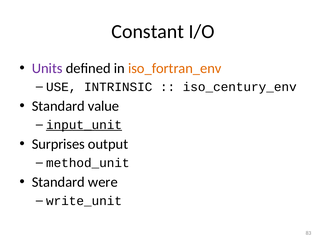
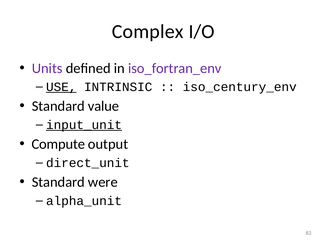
Constant: Constant -> Complex
iso_fortran_env colour: orange -> purple
USE underline: none -> present
Surprises: Surprises -> Compute
method_unit: method_unit -> direct_unit
write_unit: write_unit -> alpha_unit
